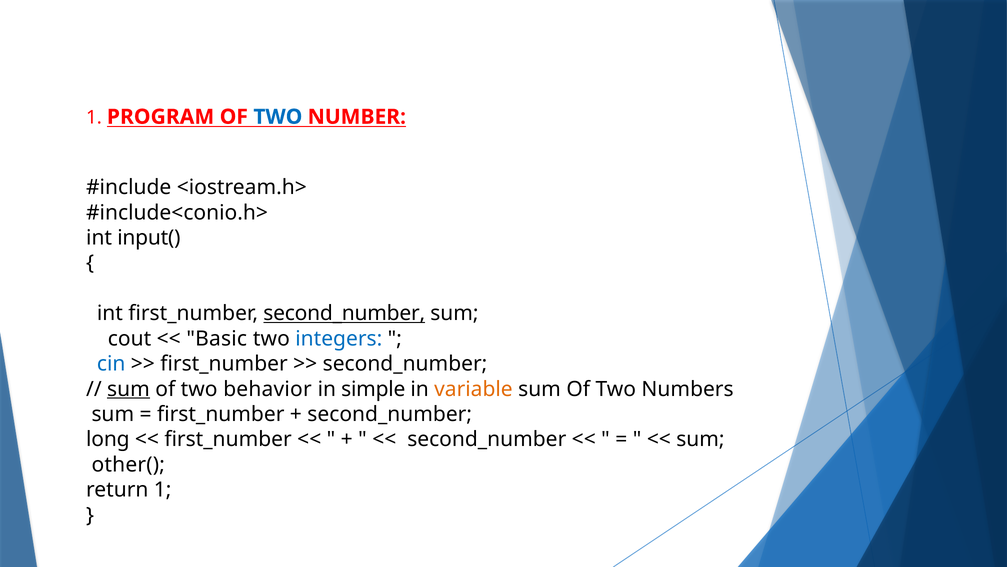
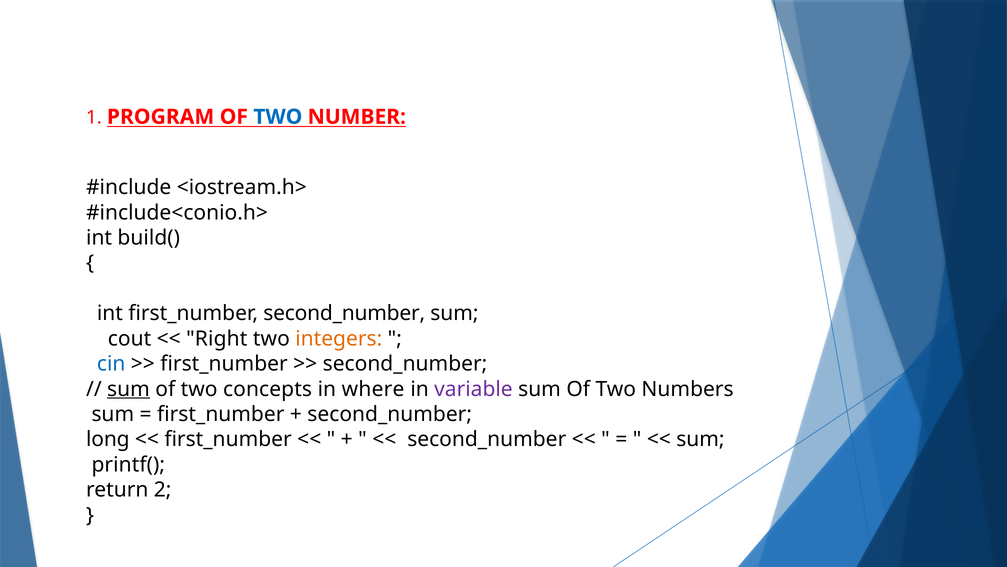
input(: input( -> build(
second_number at (344, 313) underline: present -> none
Basic: Basic -> Right
integers colour: blue -> orange
behavior: behavior -> concepts
simple: simple -> where
variable colour: orange -> purple
other(: other( -> printf(
return 1: 1 -> 2
